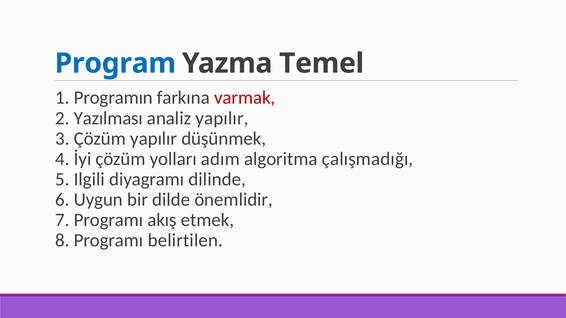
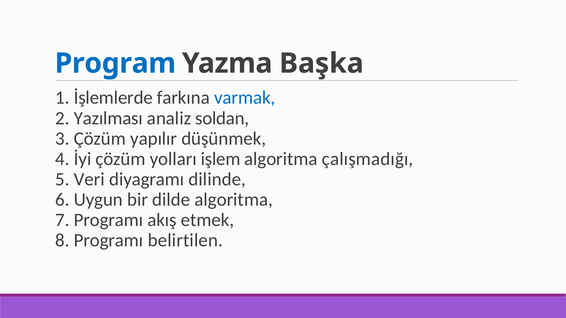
Temel: Temel -> Başka
Programın: Programın -> İşlemlerde
varmak colour: red -> blue
analiz yapılır: yapılır -> soldan
adım: adım -> işlem
Ilgili: Ilgili -> Veri
dilde önemlidir: önemlidir -> algoritma
